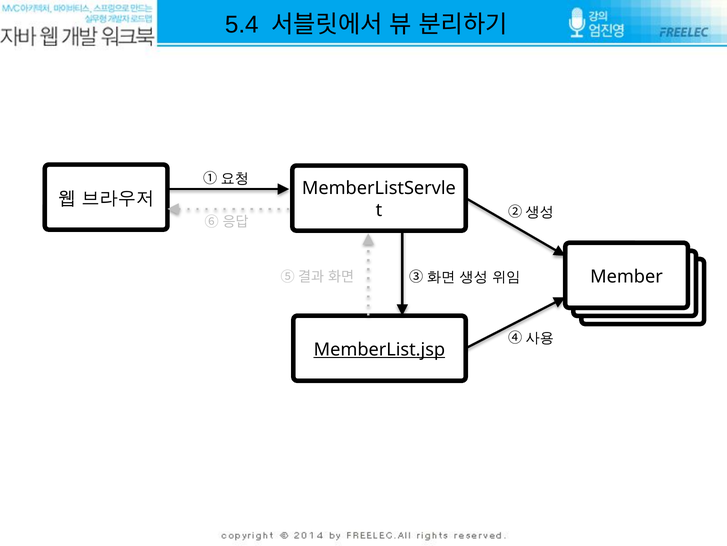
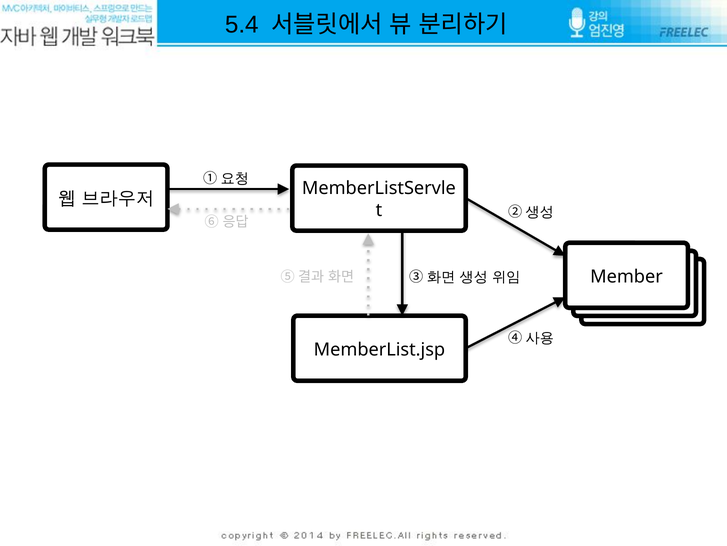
MemberList.jsp underline: present -> none
